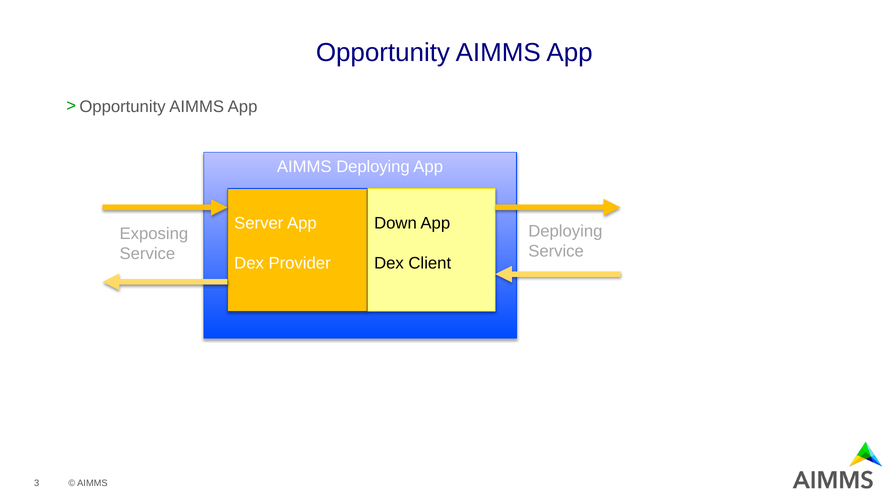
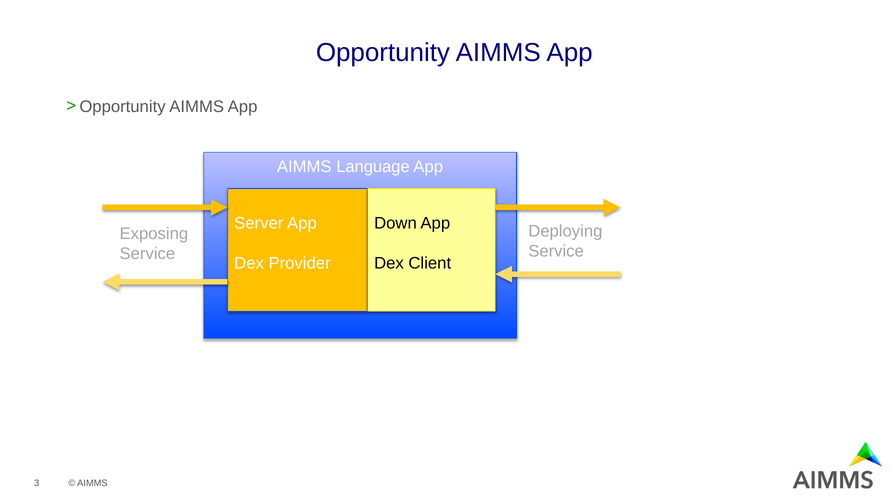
AIMMS Deploying: Deploying -> Language
